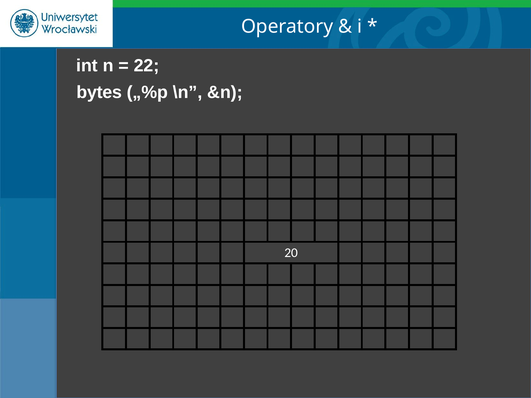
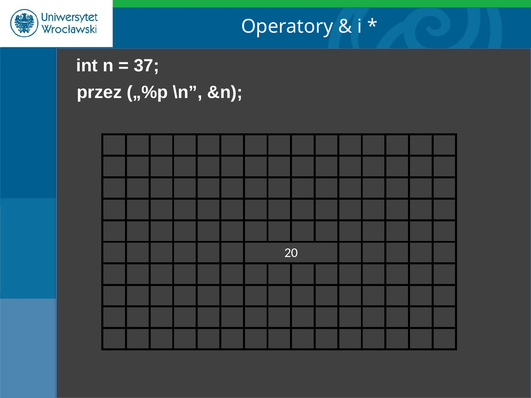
22: 22 -> 37
bytes: bytes -> przez
